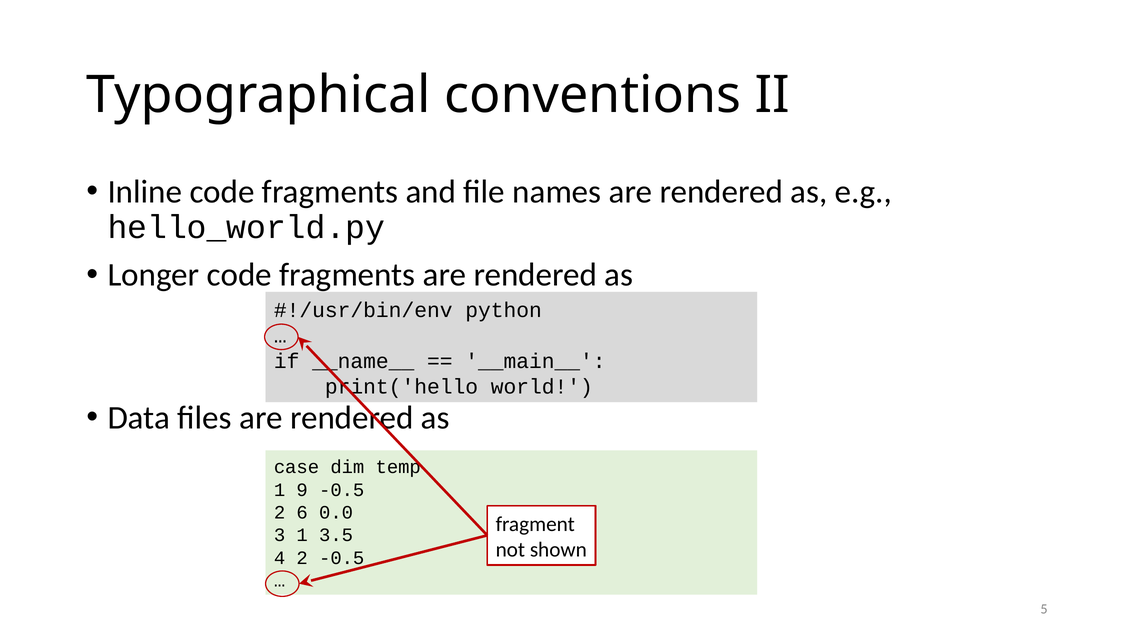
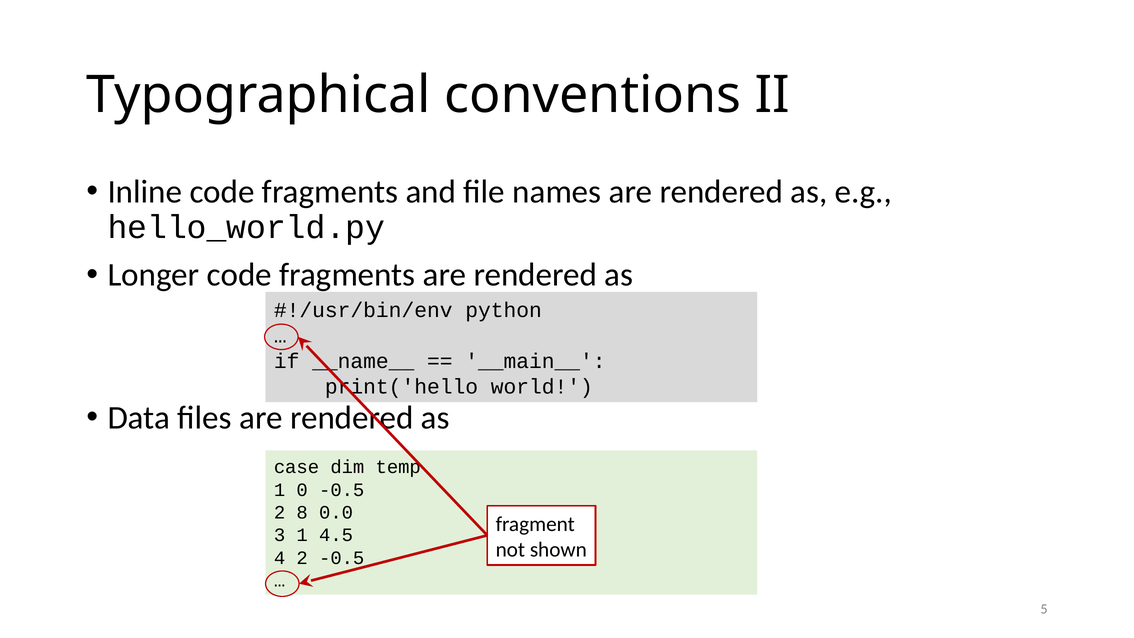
9: 9 -> 0
6: 6 -> 8
3.5: 3.5 -> 4.5
